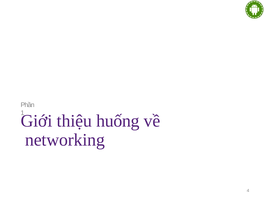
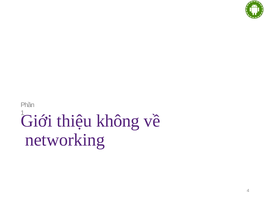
huống: huống -> không
